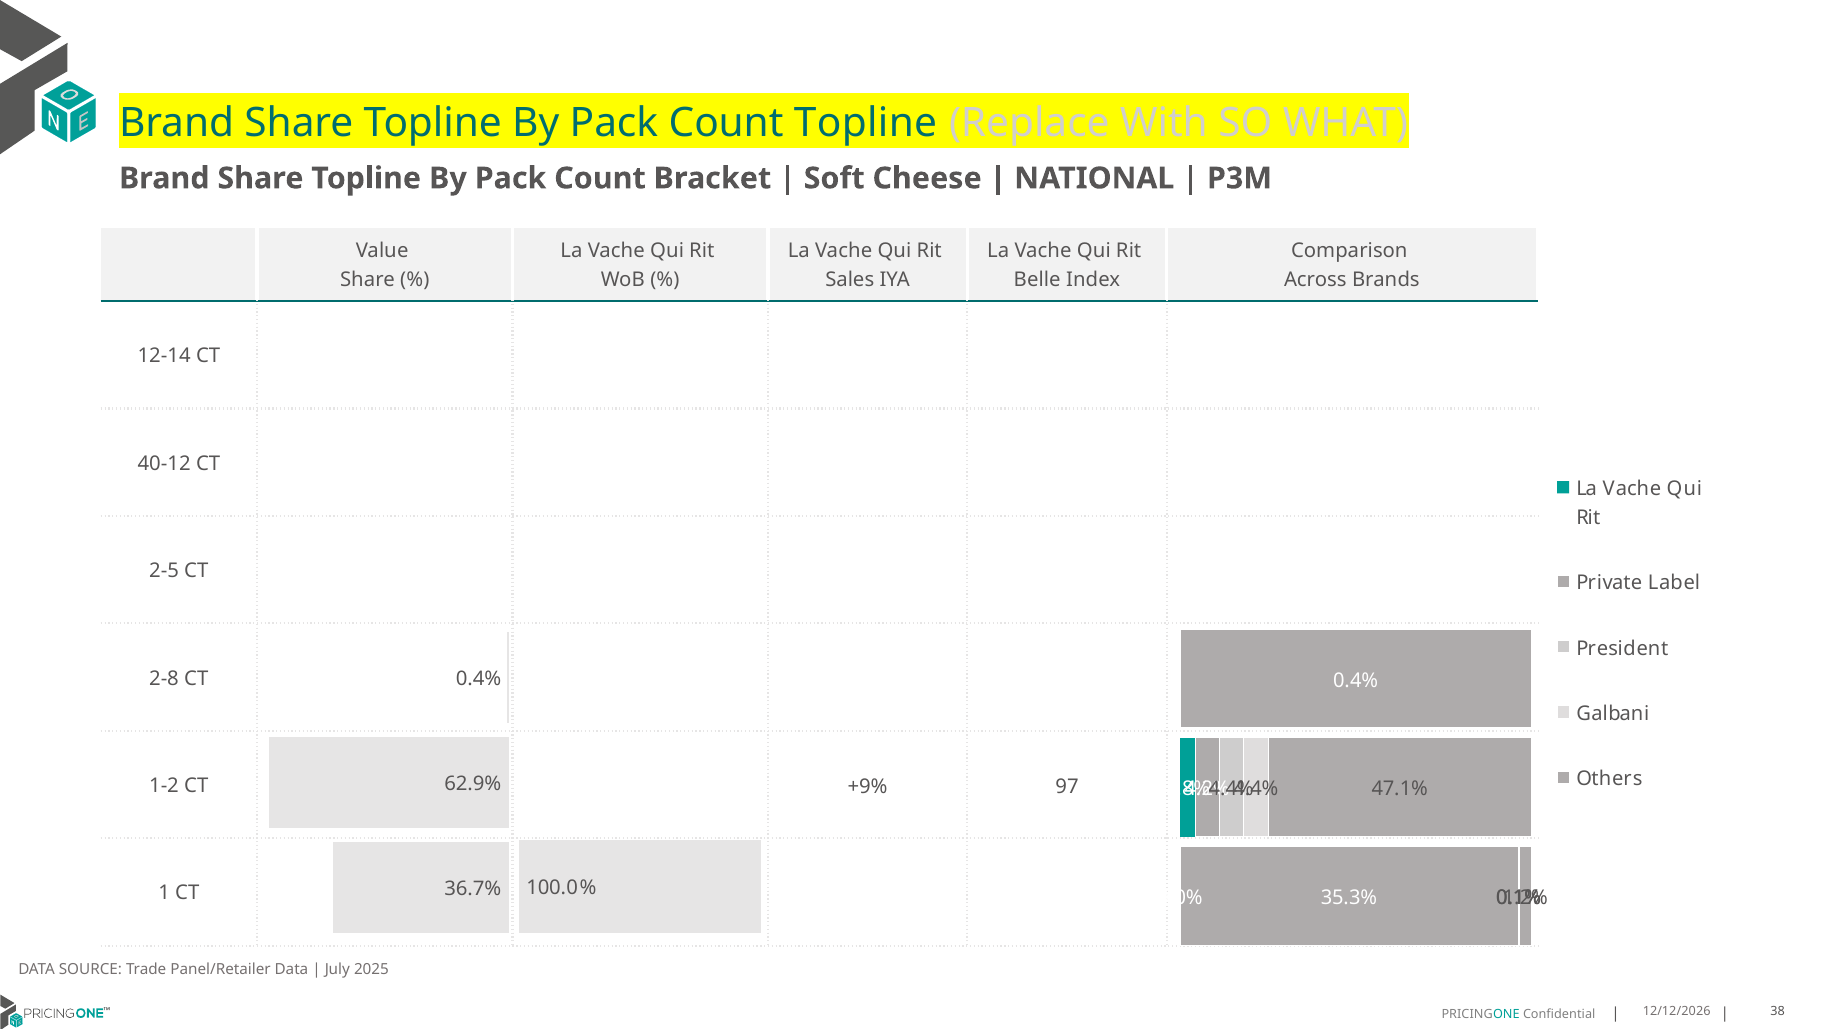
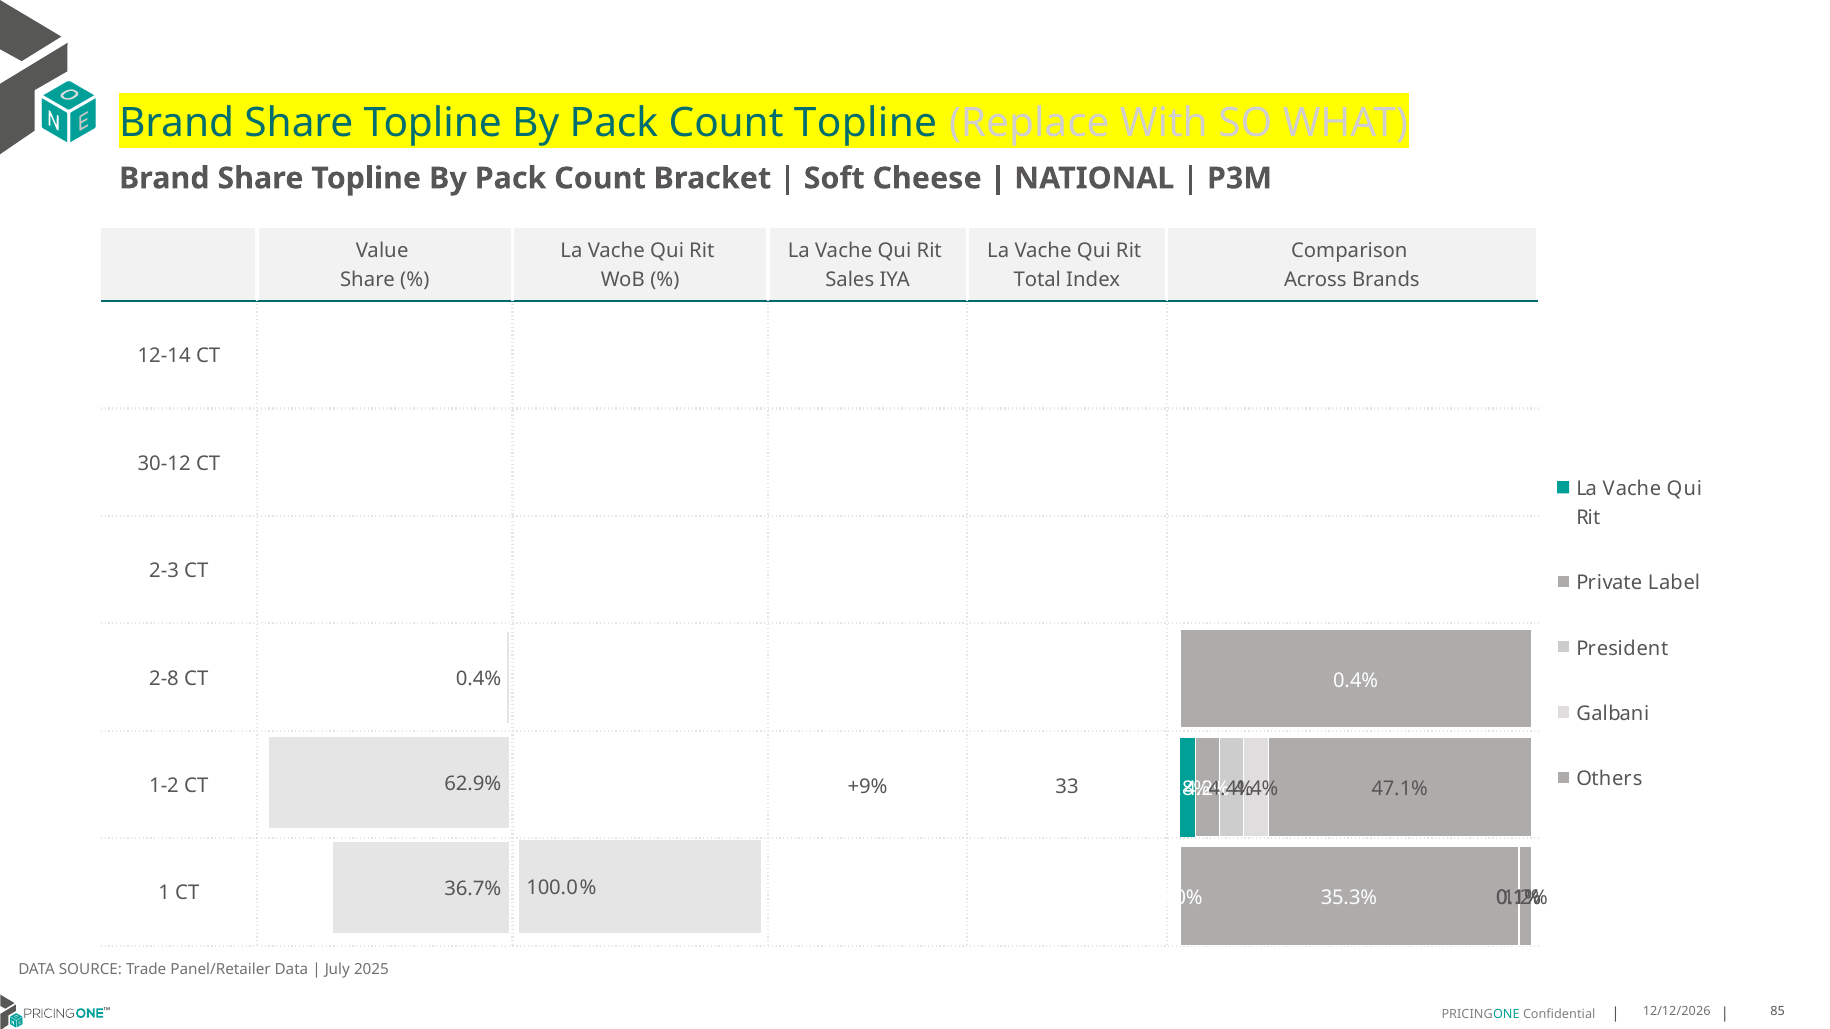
Belle: Belle -> Total
40-12: 40-12 -> 30-12
2-5: 2-5 -> 2-3
97: 97 -> 33
38: 38 -> 85
